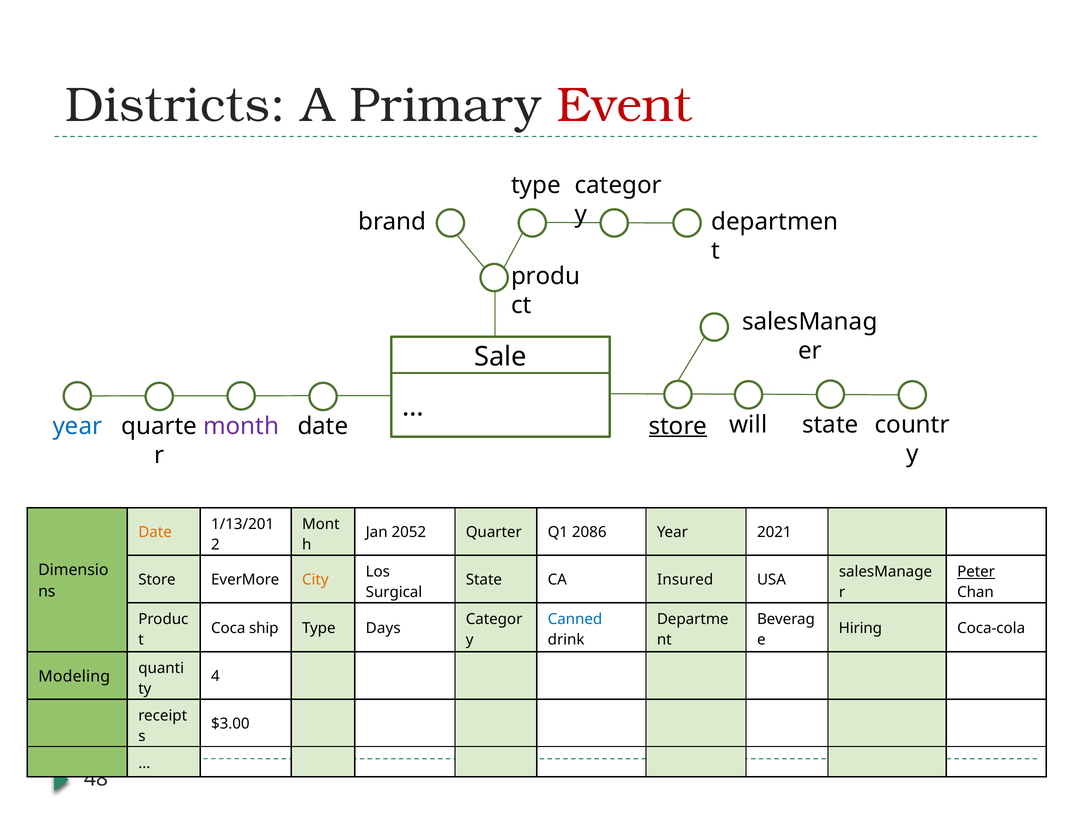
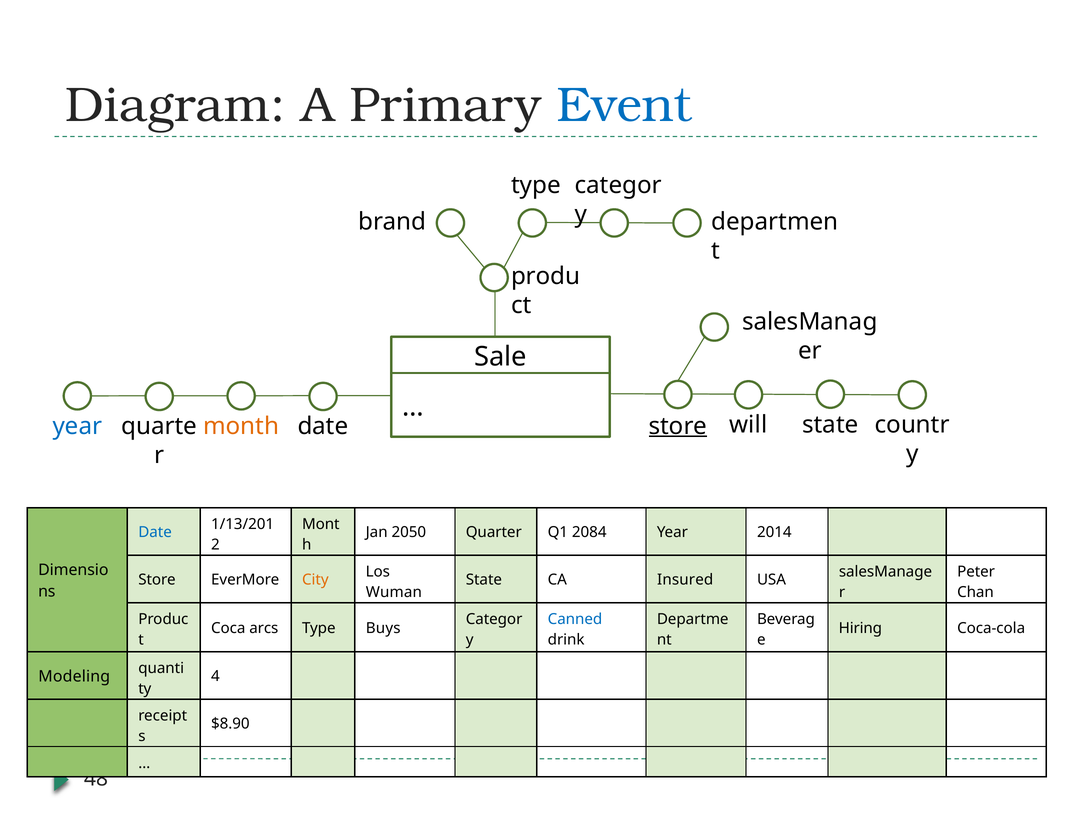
Districts: Districts -> Diagram
Event colour: red -> blue
month colour: purple -> orange
Date at (155, 532) colour: orange -> blue
2052: 2052 -> 2050
2086: 2086 -> 2084
2021: 2021 -> 2014
Peter underline: present -> none
Surgical: Surgical -> Wuman
ship: ship -> arcs
Days: Days -> Buys
$3.00: $3.00 -> $8.90
